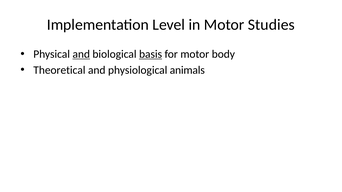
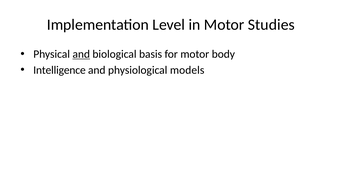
basis underline: present -> none
Theoretical: Theoretical -> Intelligence
animals: animals -> models
